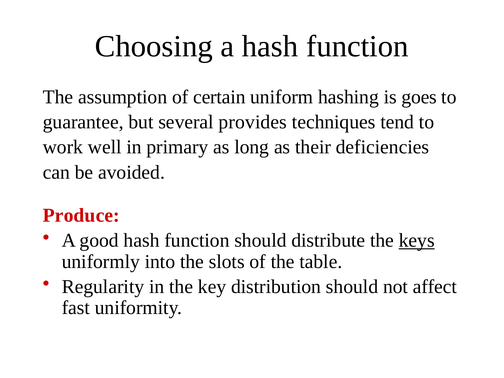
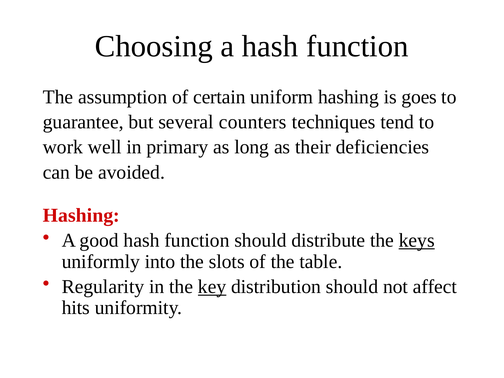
provides: provides -> counters
Produce at (81, 215): Produce -> Hashing
key underline: none -> present
fast: fast -> hits
